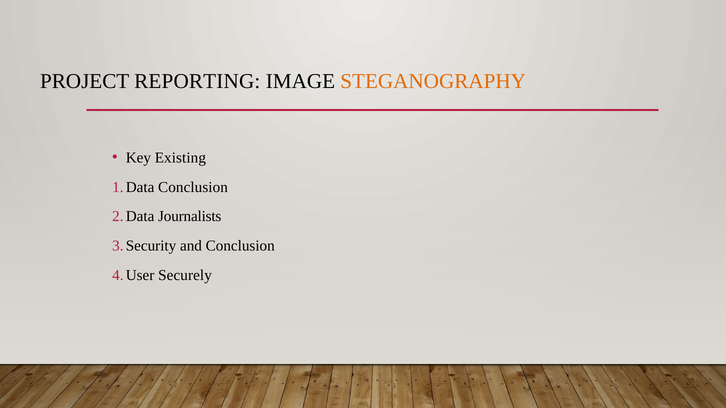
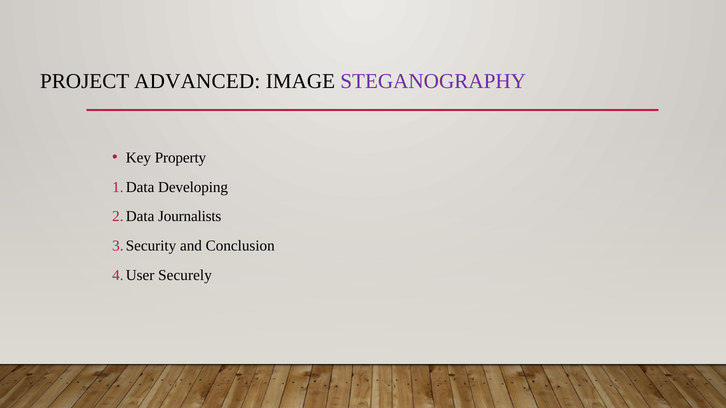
REPORTING: REPORTING -> ADVANCED
STEGANOGRAPHY colour: orange -> purple
Existing: Existing -> Property
Conclusion at (193, 187): Conclusion -> Developing
